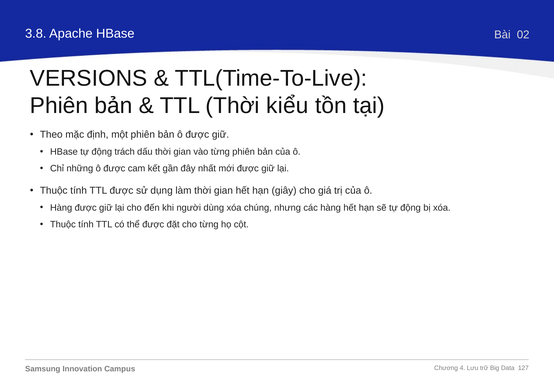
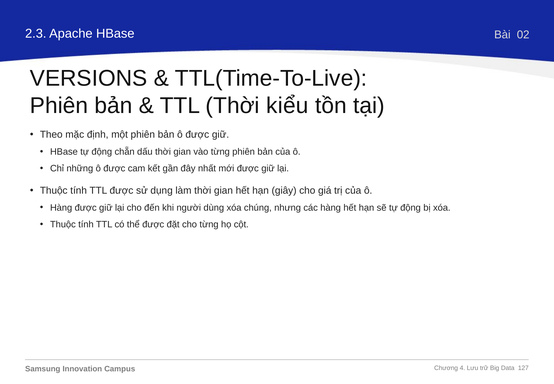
3.8: 3.8 -> 2.3
trách: trách -> chẵn
